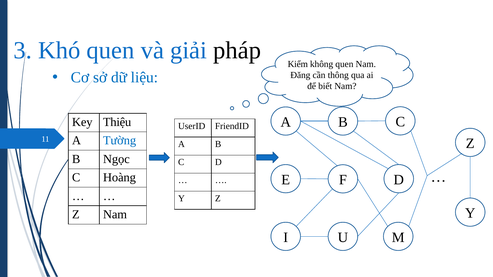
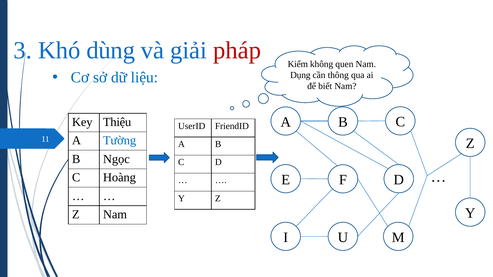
Khó quen: quen -> dùng
pháp colour: black -> red
Đăng: Đăng -> Dụng
